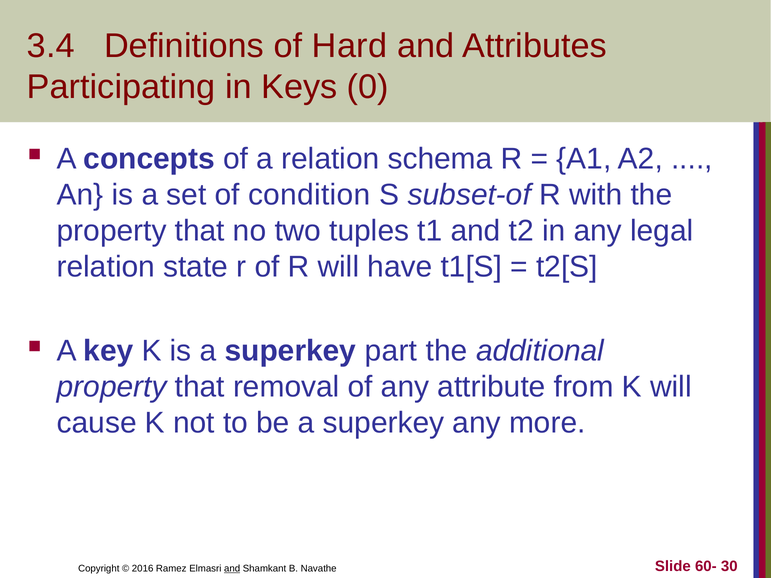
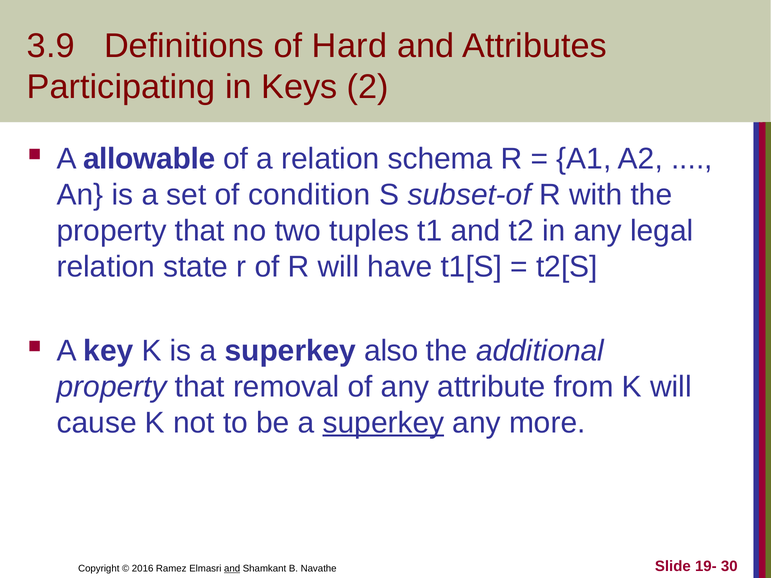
3.4: 3.4 -> 3.9
0: 0 -> 2
concepts: concepts -> allowable
part: part -> also
superkey at (383, 423) underline: none -> present
60-: 60- -> 19-
